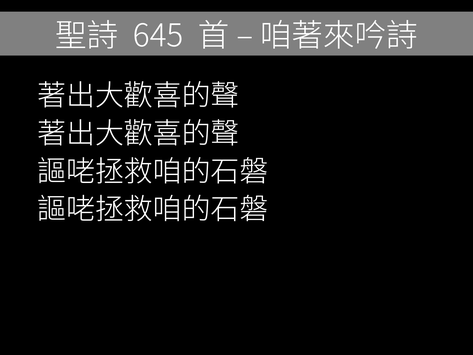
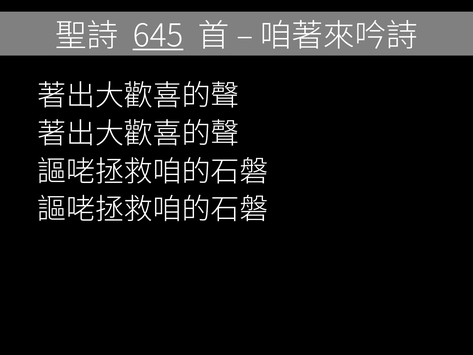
645 underline: none -> present
